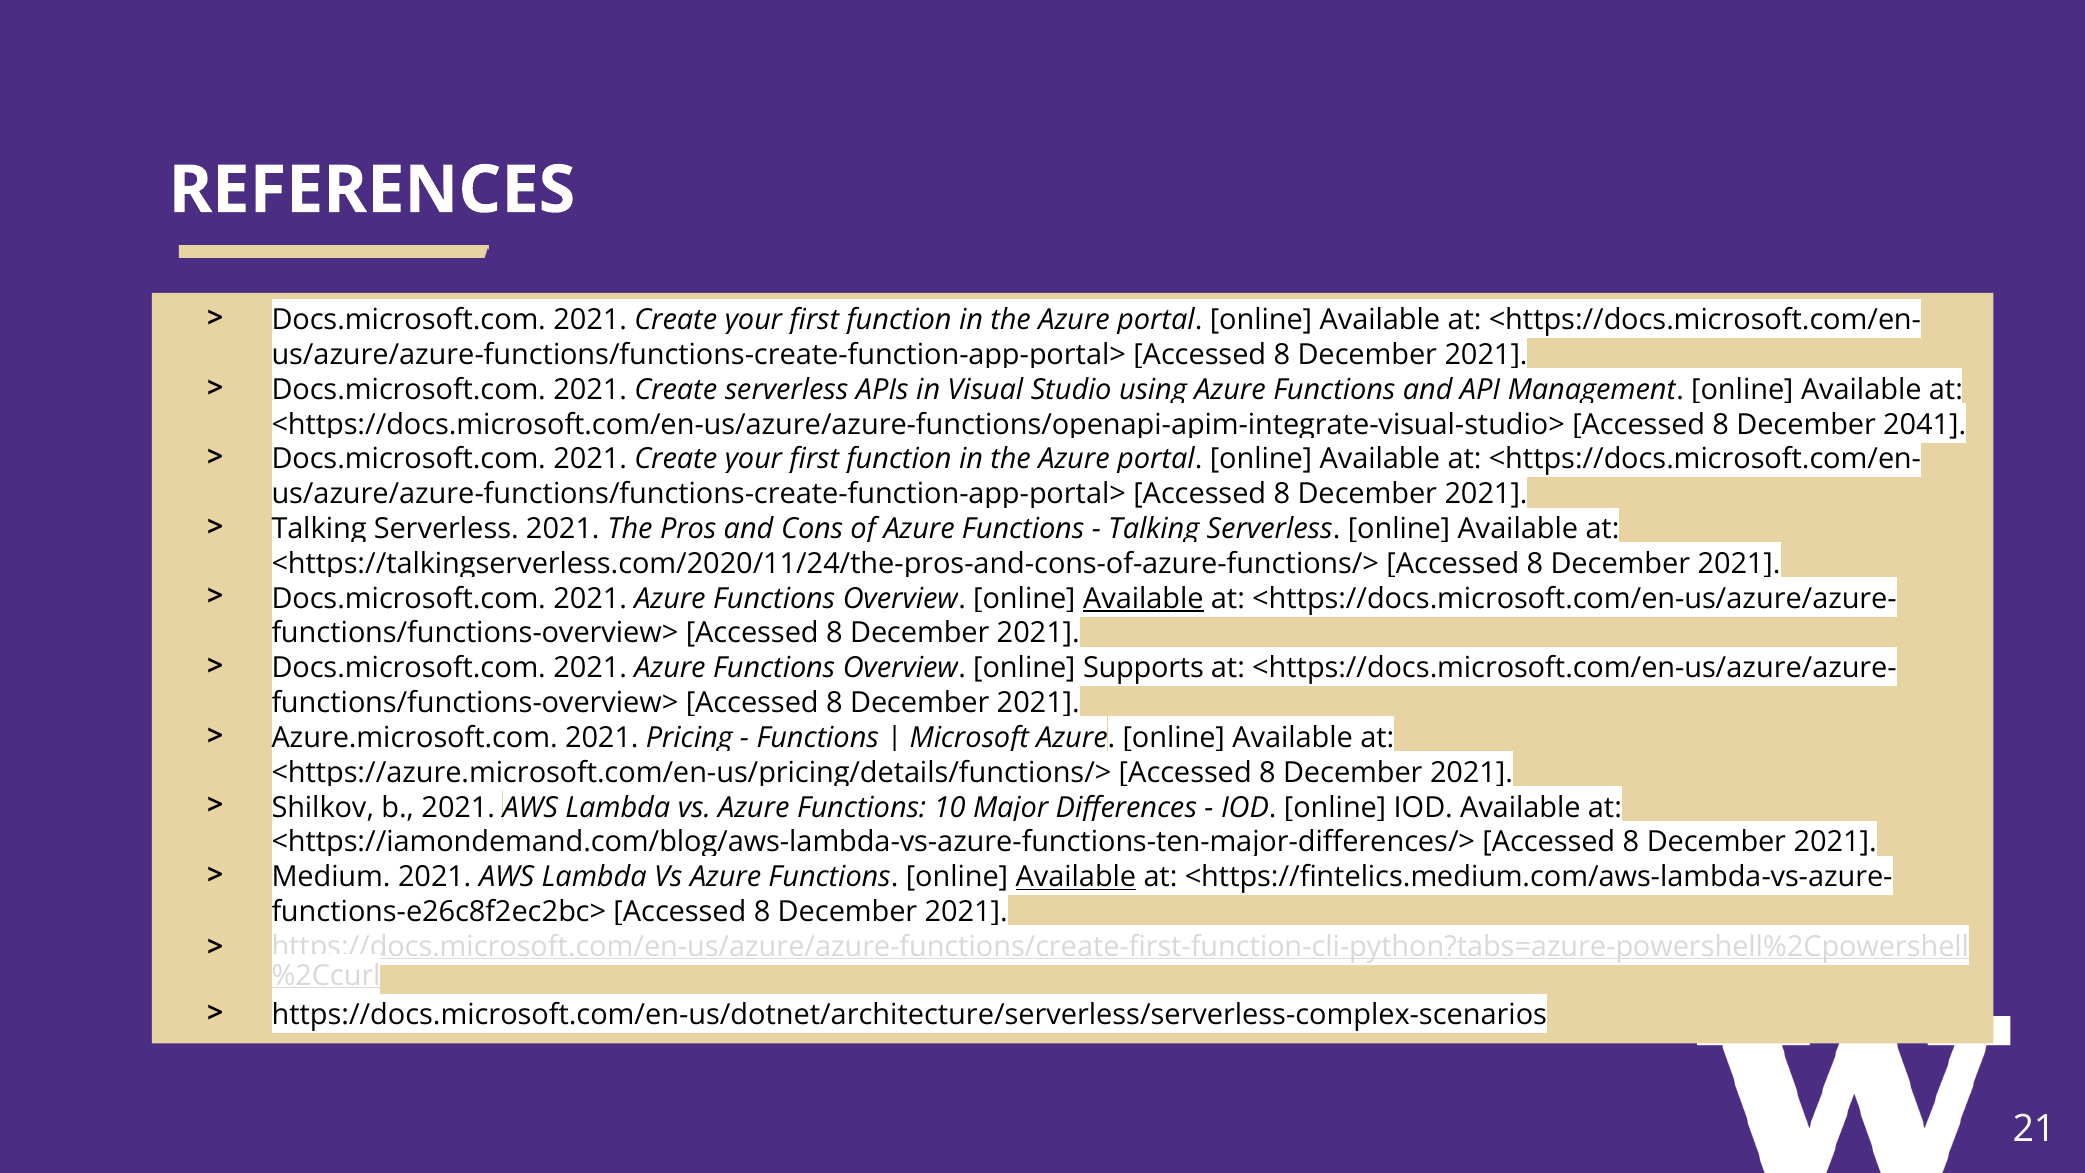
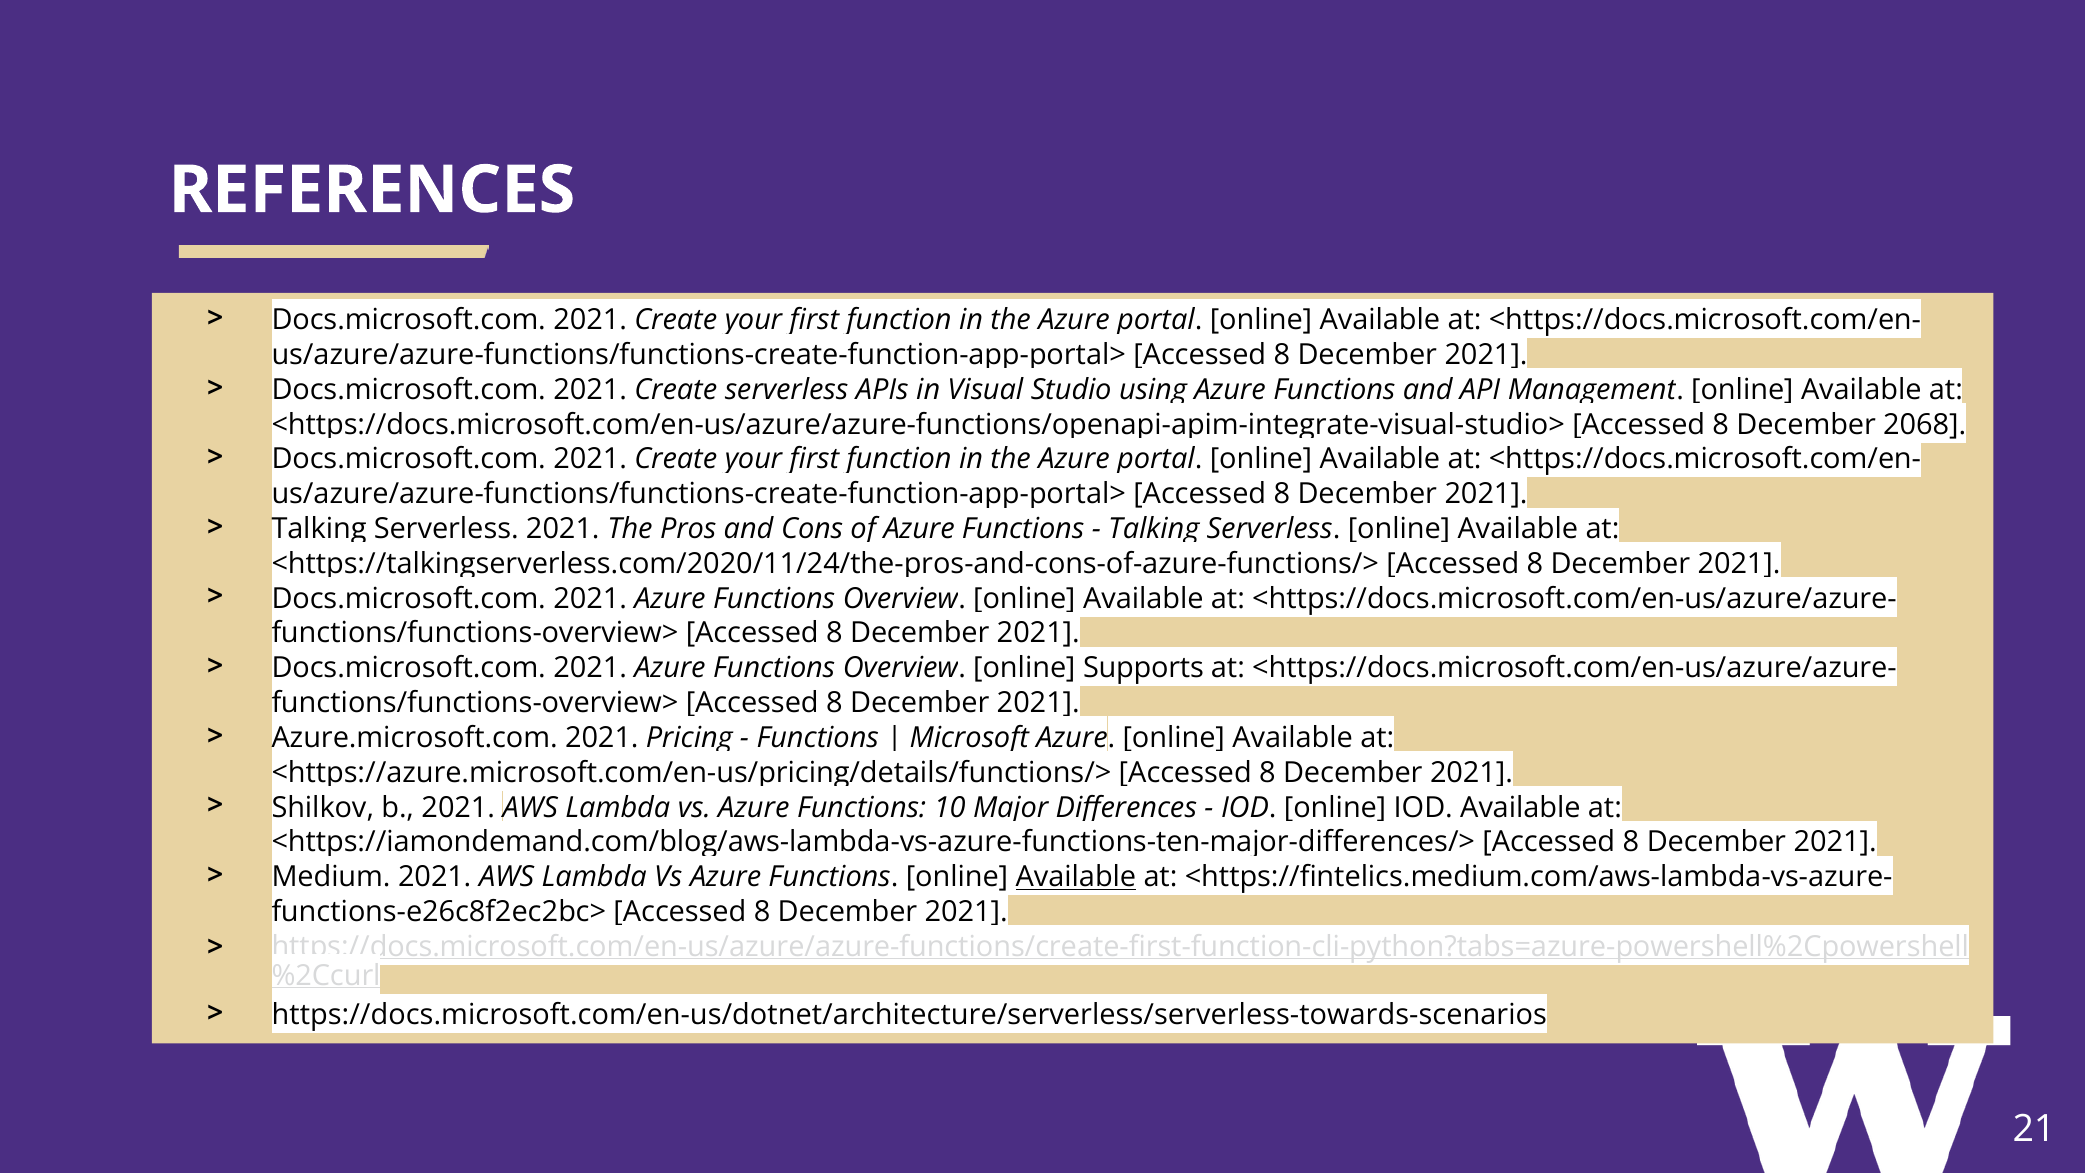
2041: 2041 -> 2068
Available at (1143, 599) underline: present -> none
https://docs.microsoft.com/en-us/dotnet/architecture/serverless/serverless-complex-scenarios: https://docs.microsoft.com/en-us/dotnet/architecture/serverless/serverless-complex-scenarios -> https://docs.microsoft.com/en-us/dotnet/architecture/serverless/serverless-towards-scenarios
